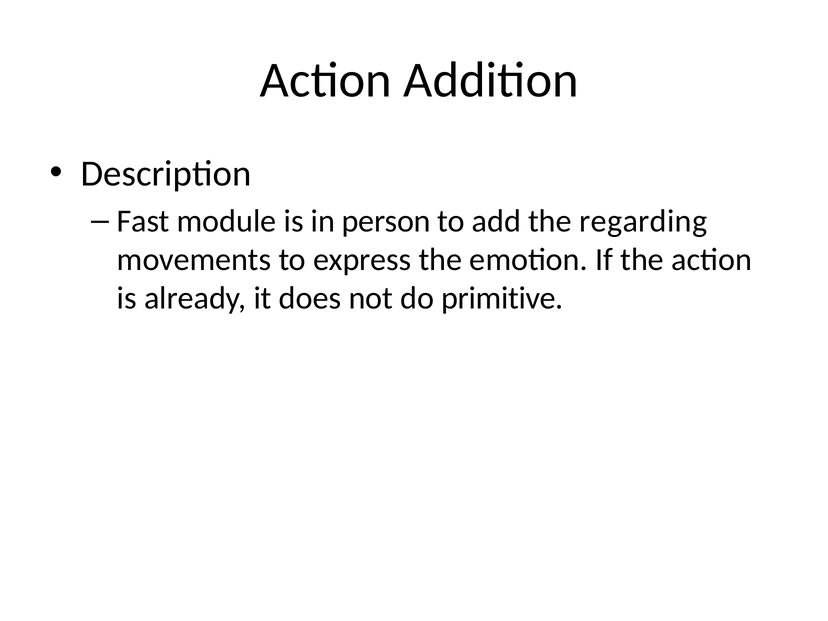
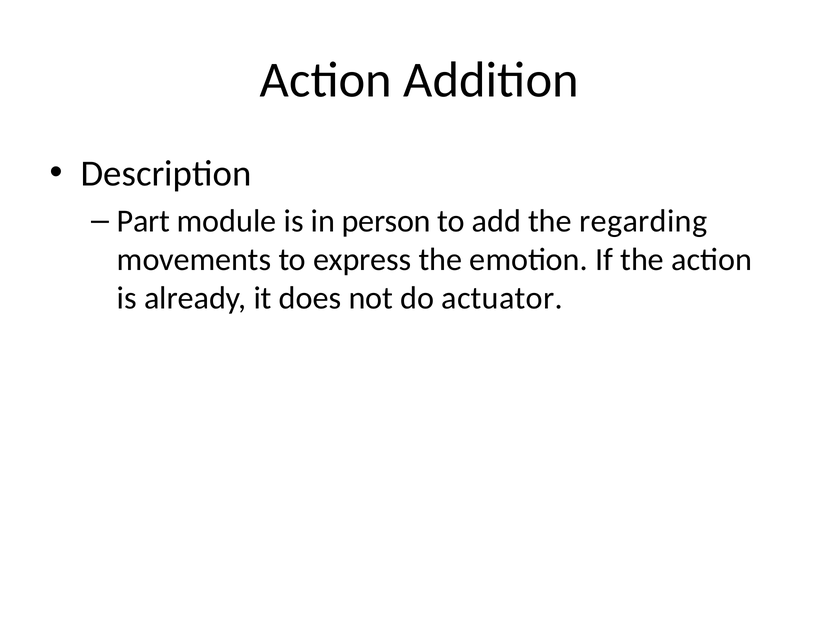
Fast: Fast -> Part
primitive: primitive -> actuator
